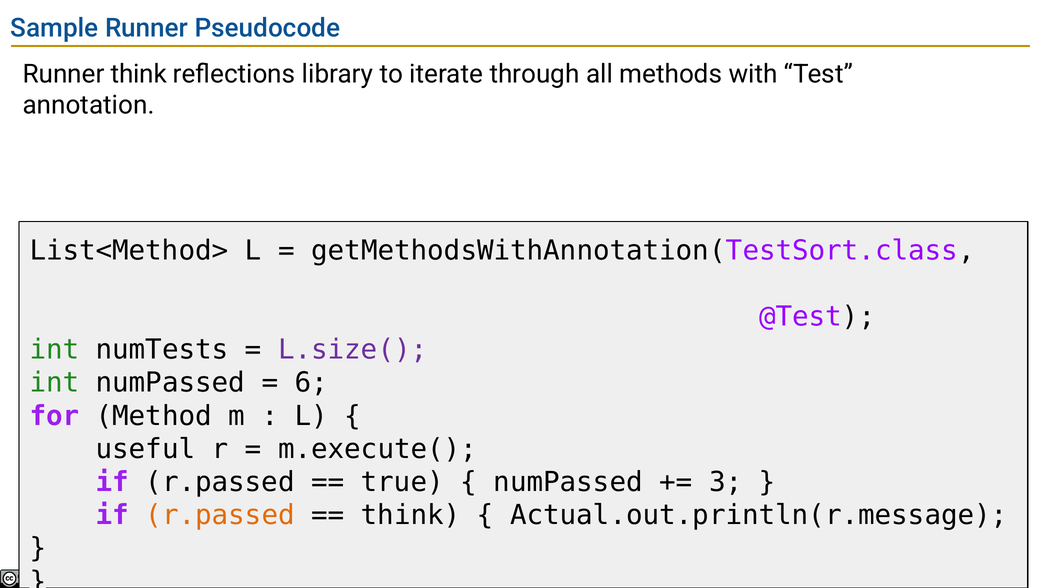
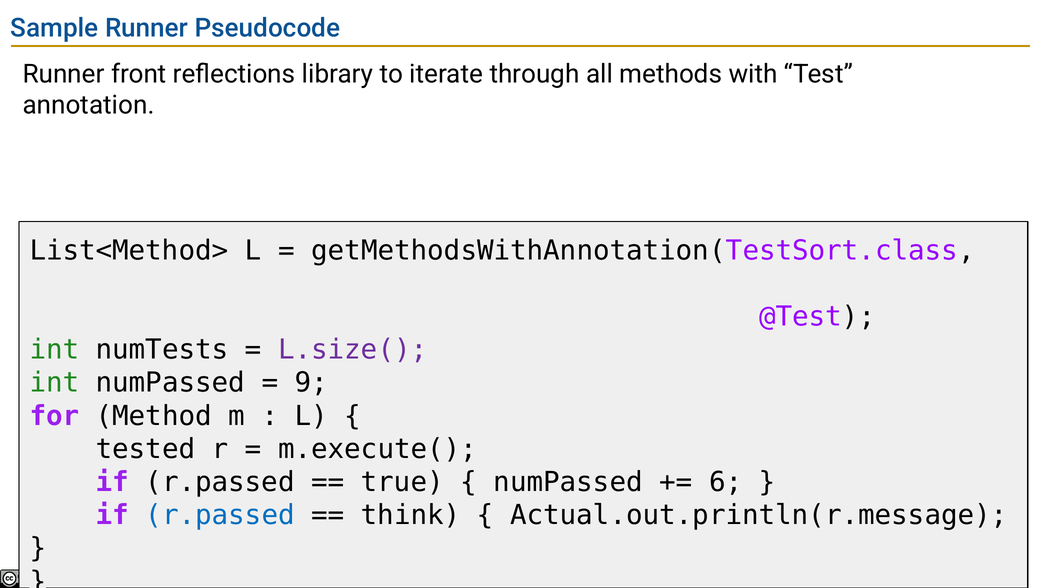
Runner think: think -> front
6: 6 -> 9
useful: useful -> tested
3: 3 -> 6
r.passed at (220, 516) colour: orange -> blue
